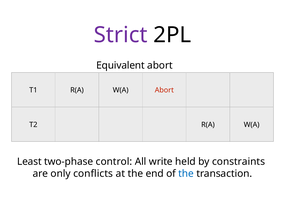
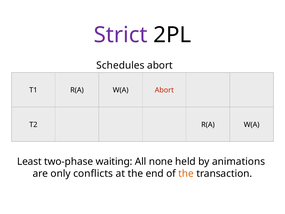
Equivalent: Equivalent -> Schedules
control: control -> waiting
write: write -> none
constraints: constraints -> animations
the at (186, 173) colour: blue -> orange
